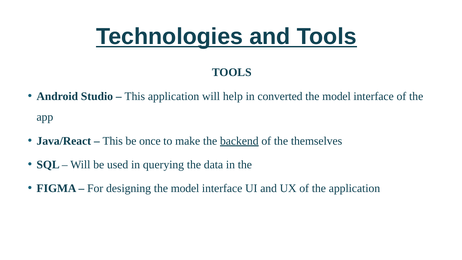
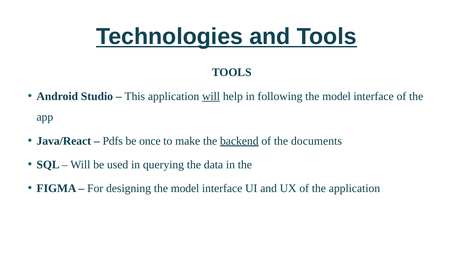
will at (211, 96) underline: none -> present
converted: converted -> following
This at (113, 141): This -> Pdfs
themselves: themselves -> documents
